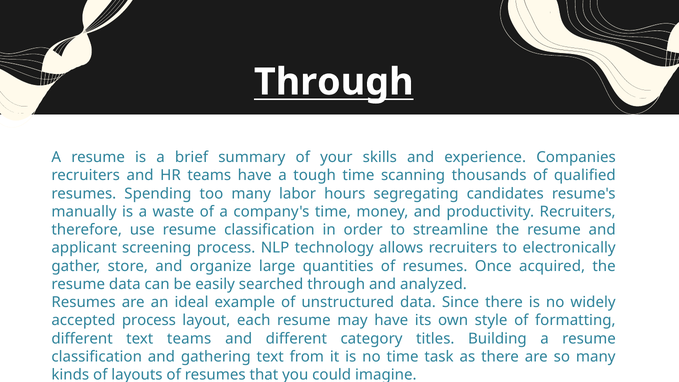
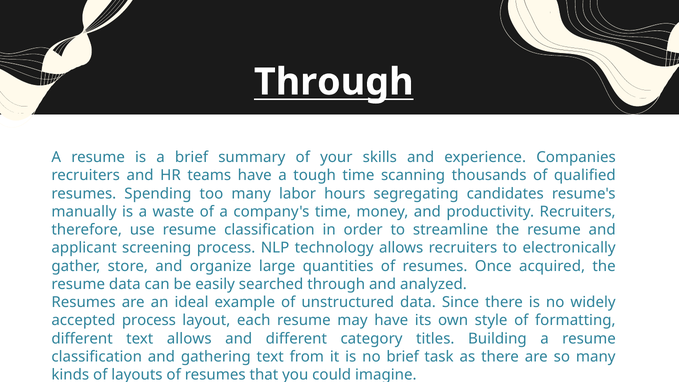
text teams: teams -> allows
no time: time -> brief
